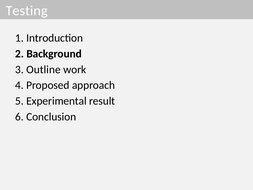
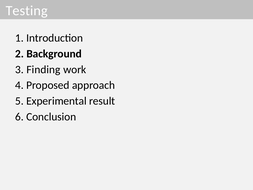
Outline: Outline -> Finding
